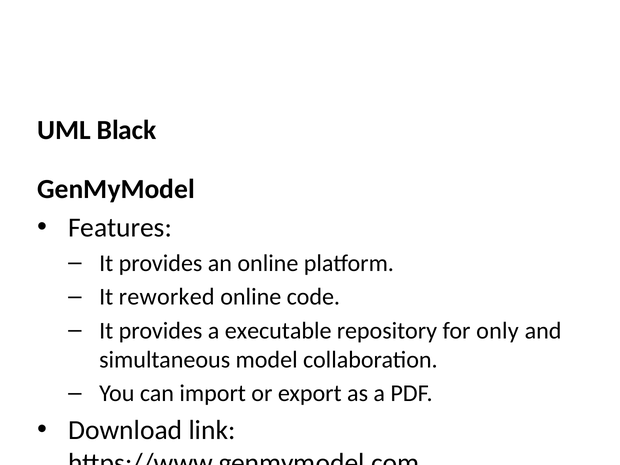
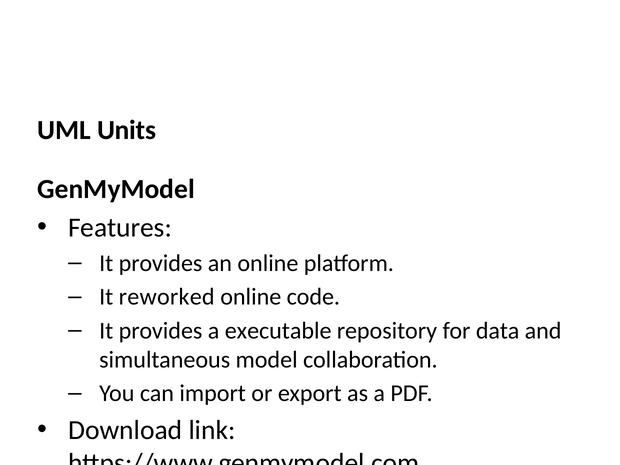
Black: Black -> Units
only: only -> data
